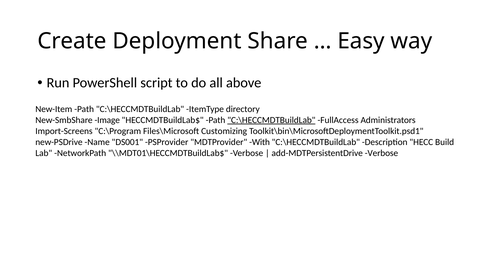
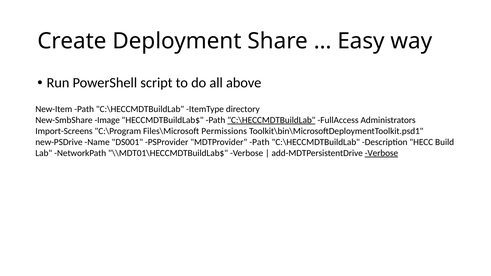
Customizing: Customizing -> Permissions
MDTProvider With: With -> Path
Verbose at (381, 153) underline: none -> present
